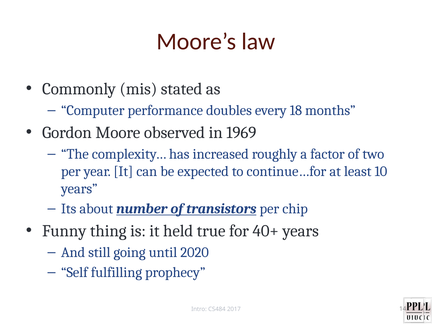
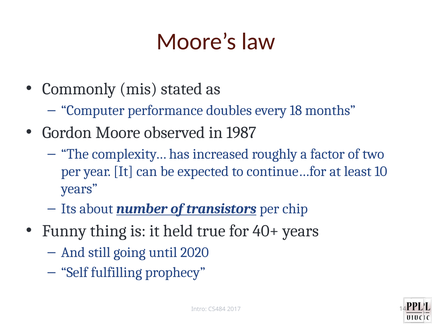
1969: 1969 -> 1987
